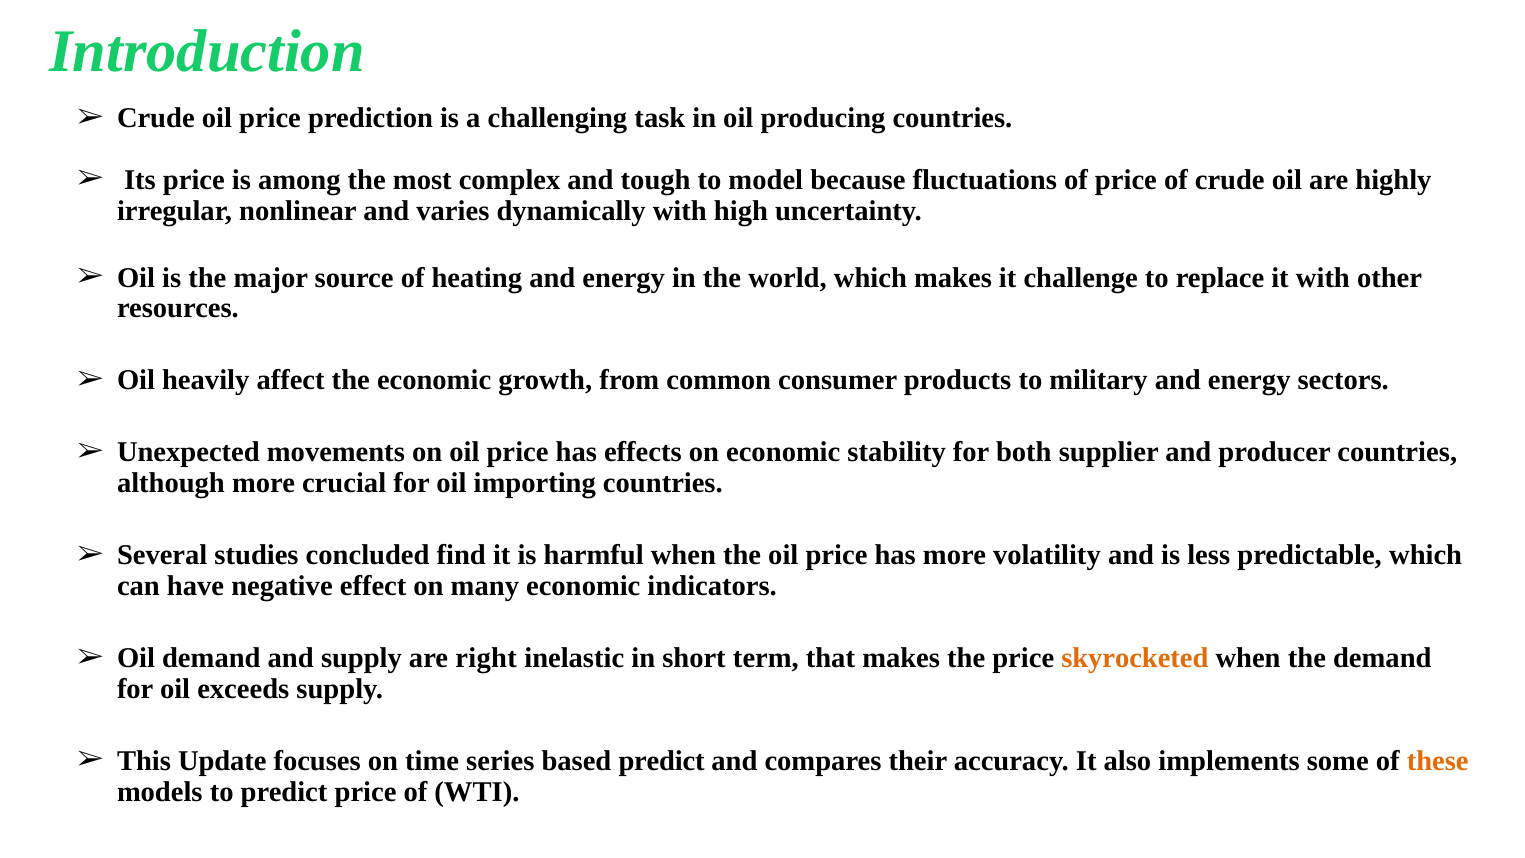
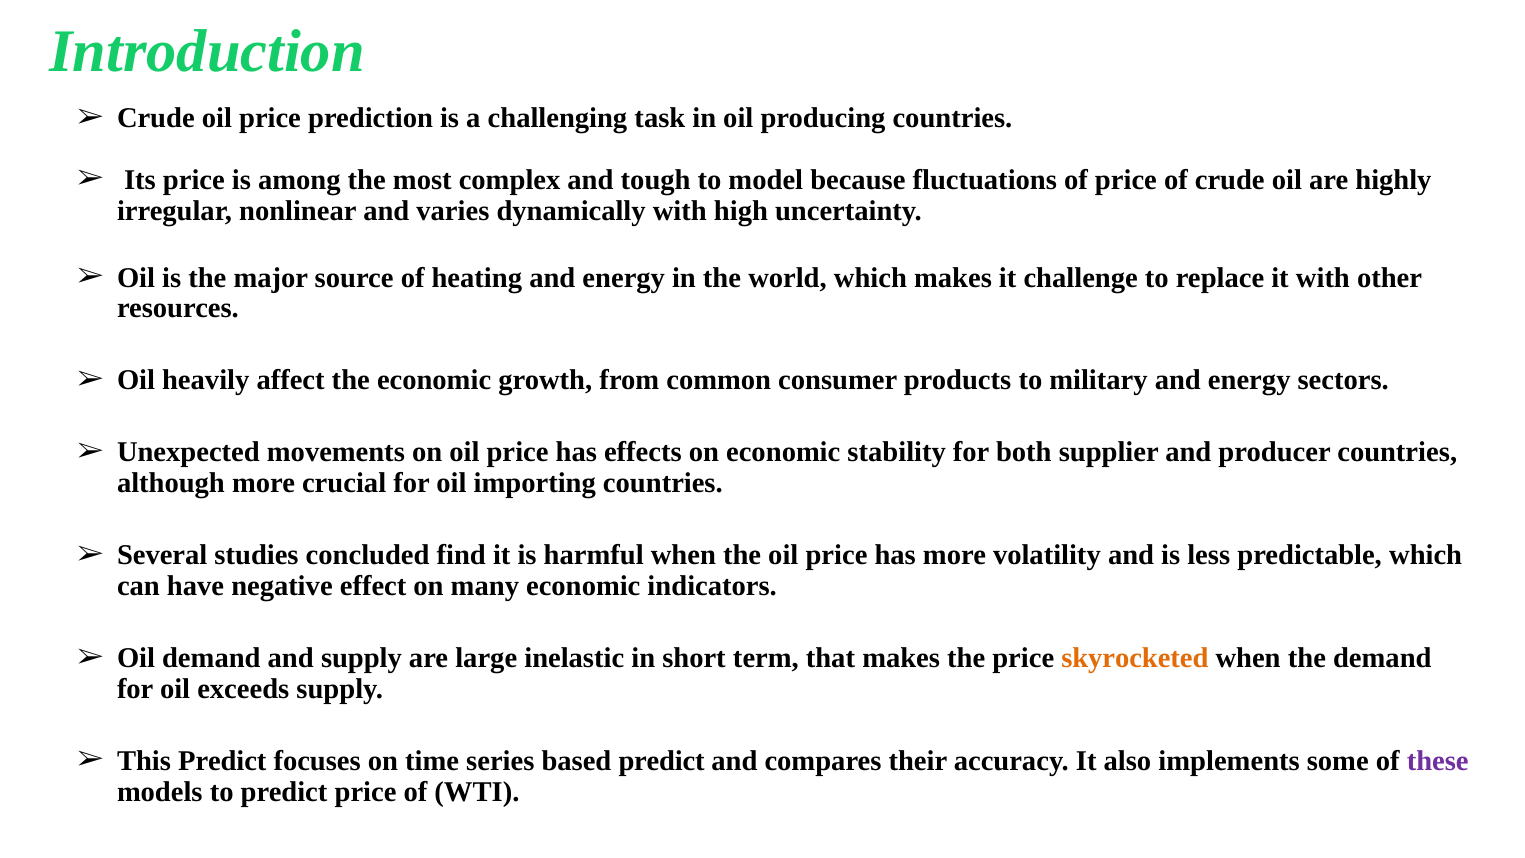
right: right -> large
This Update: Update -> Predict
these colour: orange -> purple
